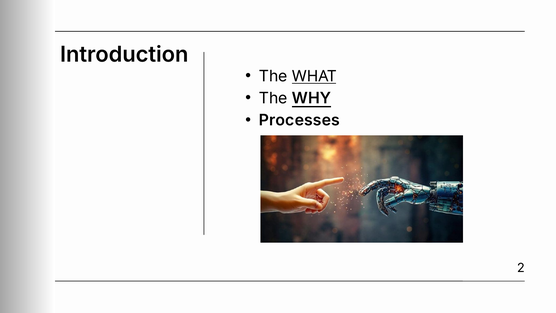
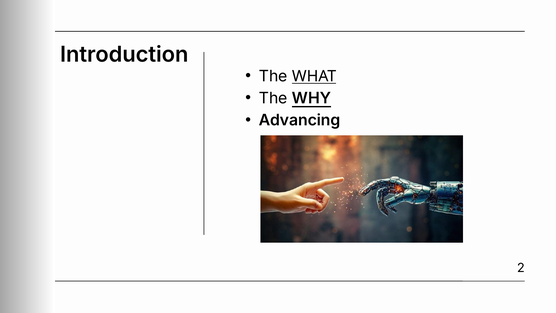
Processes: Processes -> Advancing
